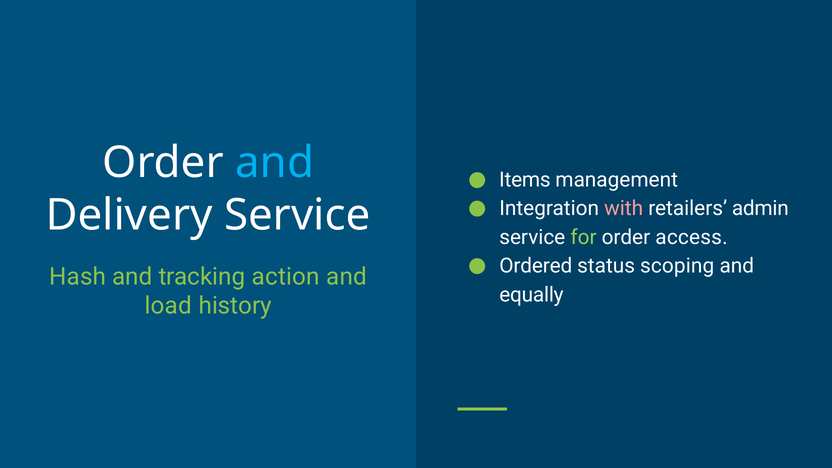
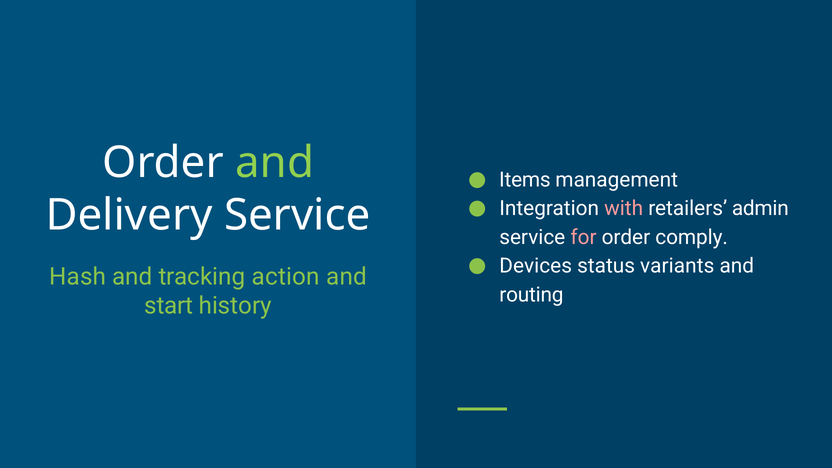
and at (275, 163) colour: light blue -> light green
for colour: light green -> pink
access: access -> comply
Ordered: Ordered -> Devices
scoping: scoping -> variants
equally: equally -> routing
load: load -> start
